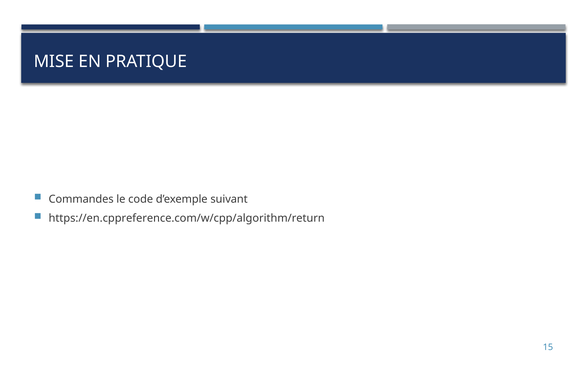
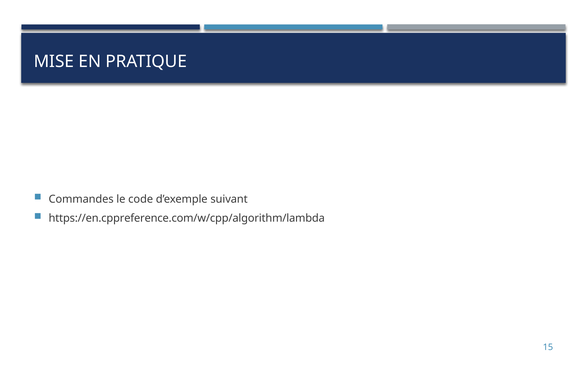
https://en.cppreference.com/w/cpp/algorithm/return: https://en.cppreference.com/w/cpp/algorithm/return -> https://en.cppreference.com/w/cpp/algorithm/lambda
